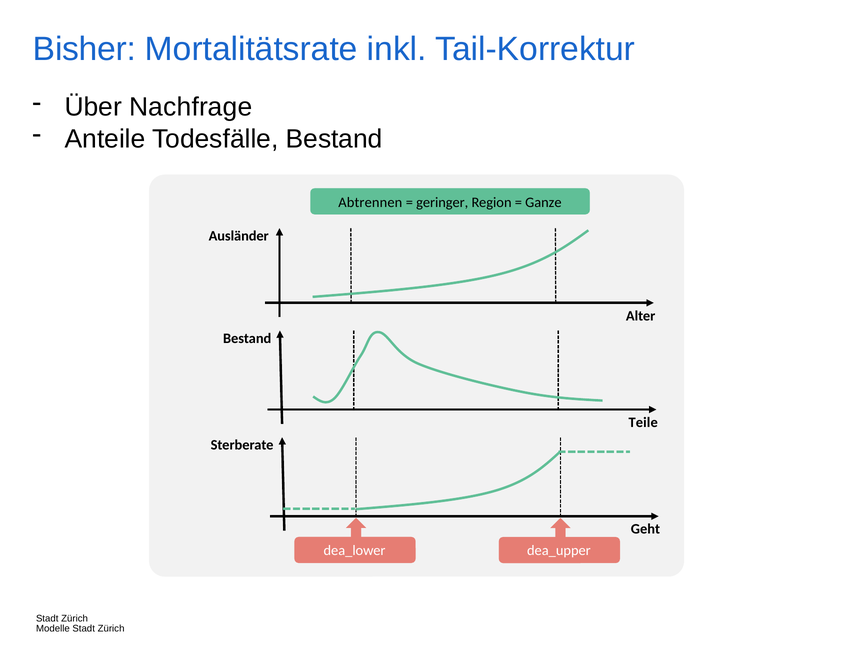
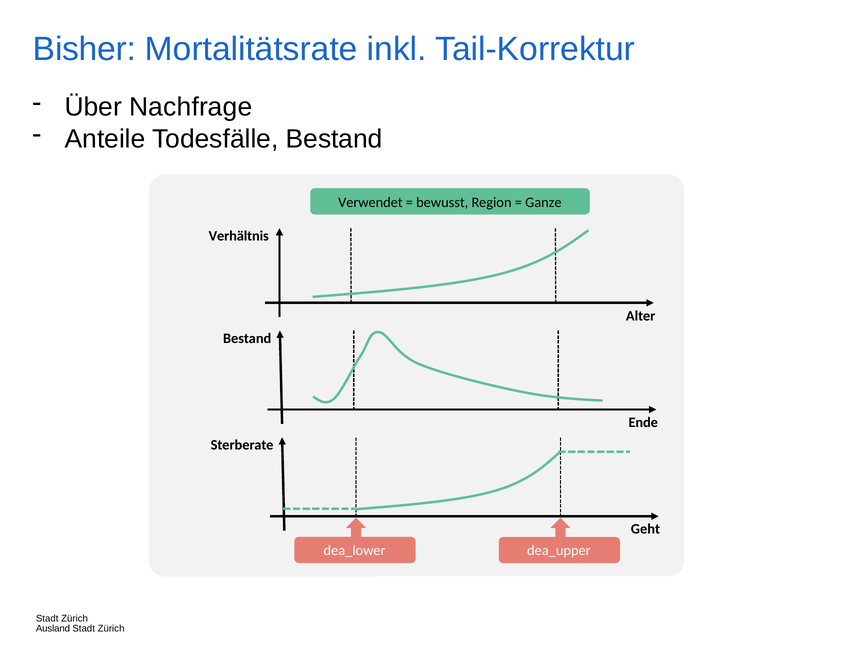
Abtrennen: Abtrennen -> Verwendet
geringer: geringer -> bewusst
Ausländer: Ausländer -> Verhältnis
Teile: Teile -> Ende
Modelle: Modelle -> Ausland
